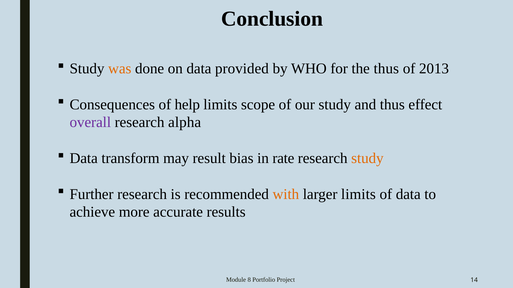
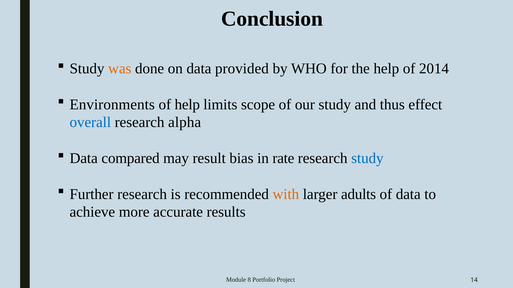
the thus: thus -> help
2013: 2013 -> 2014
Consequences: Consequences -> Environments
overall colour: purple -> blue
transform: transform -> compared
study at (367, 159) colour: orange -> blue
larger limits: limits -> adults
